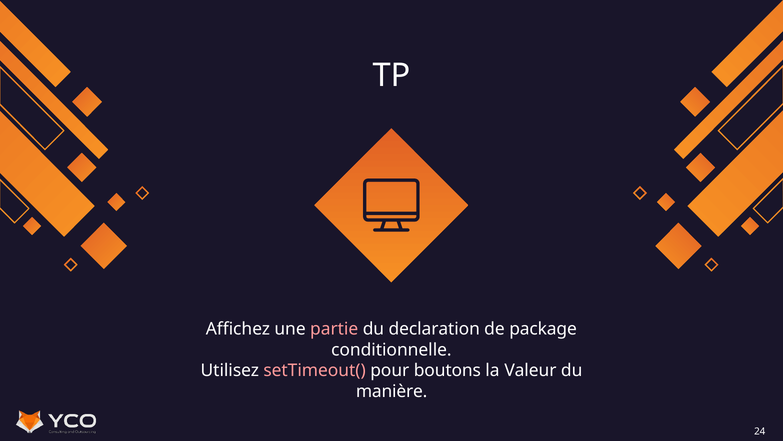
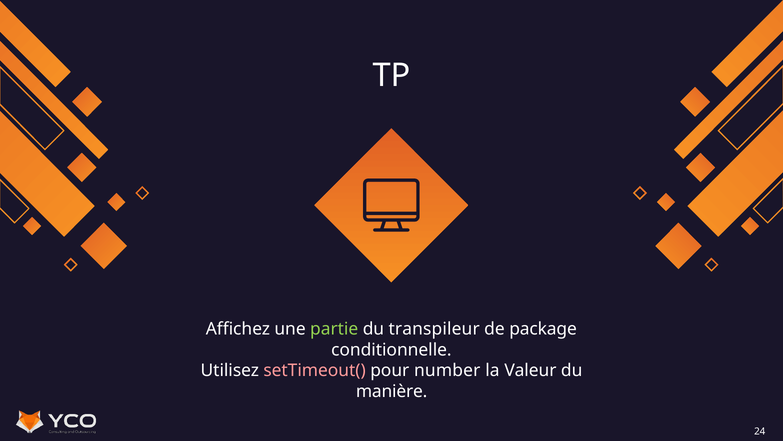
partie colour: pink -> light green
declaration: declaration -> transpileur
boutons: boutons -> number
